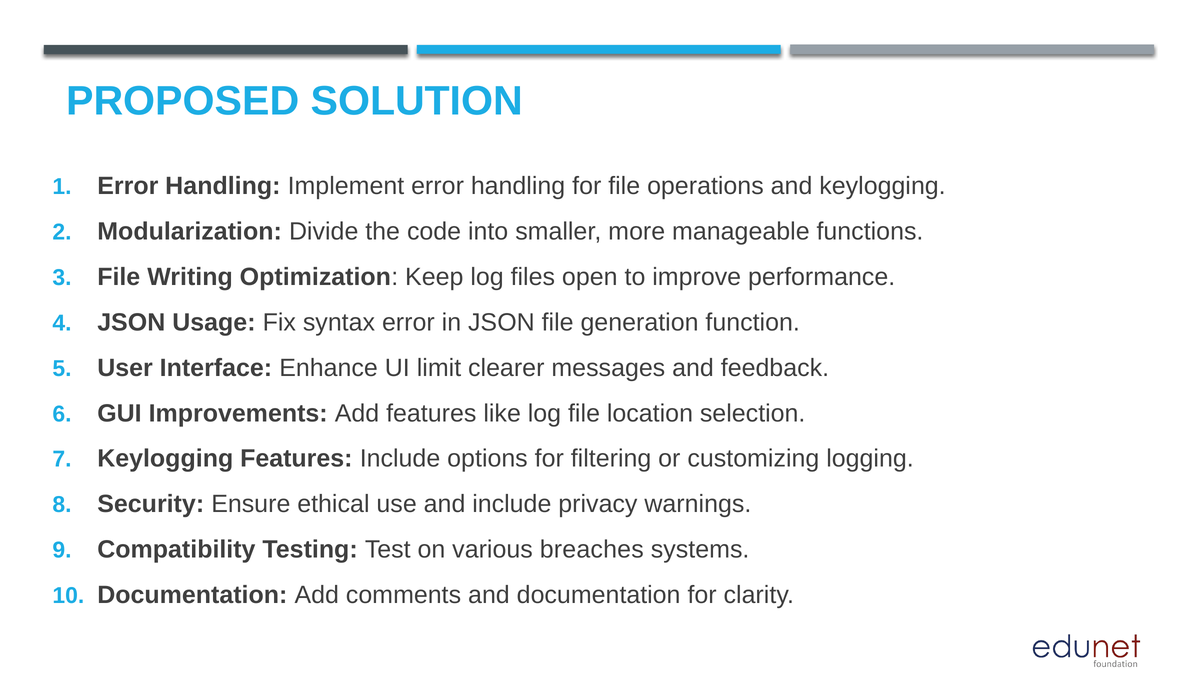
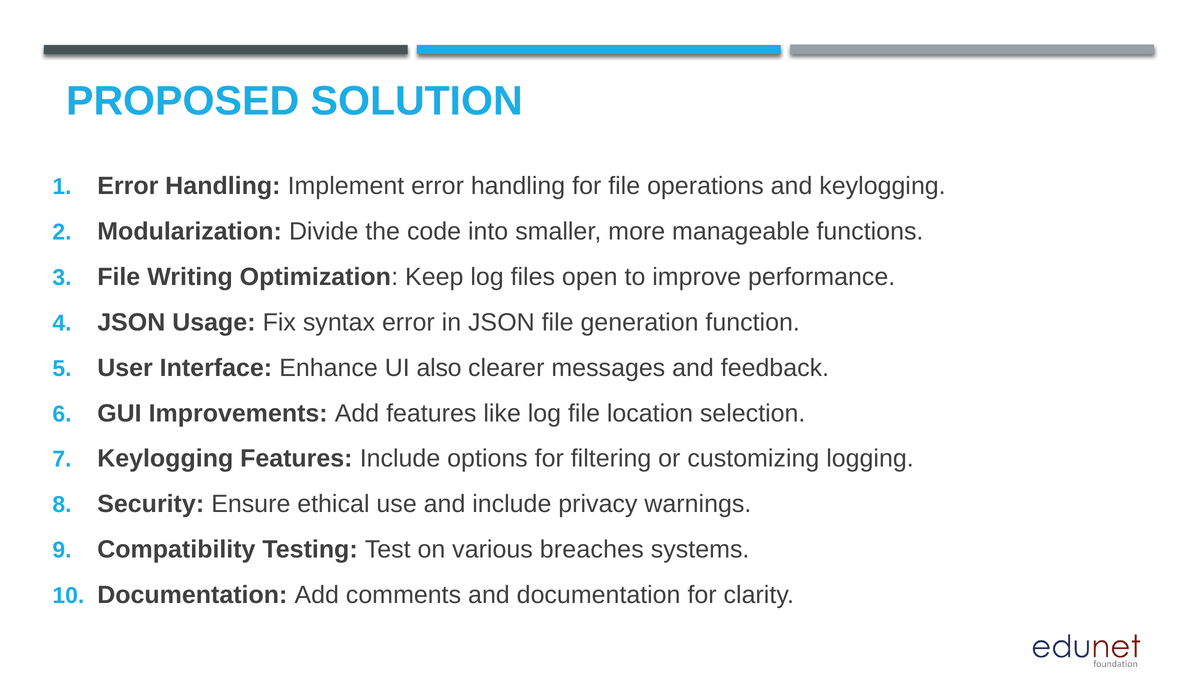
limit: limit -> also
